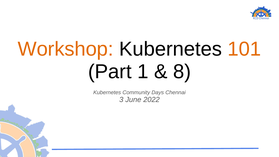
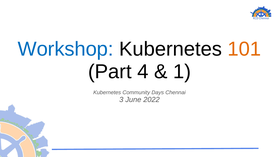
Workshop colour: orange -> blue
1: 1 -> 4
8: 8 -> 1
